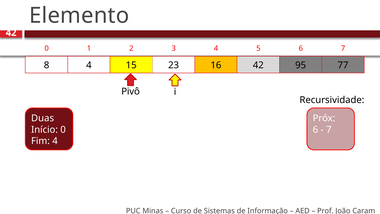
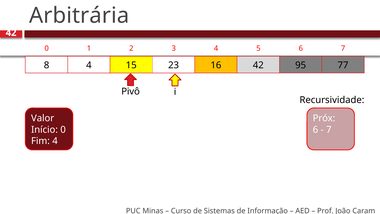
Elemento: Elemento -> Arbitrária
Duas: Duas -> Valor
